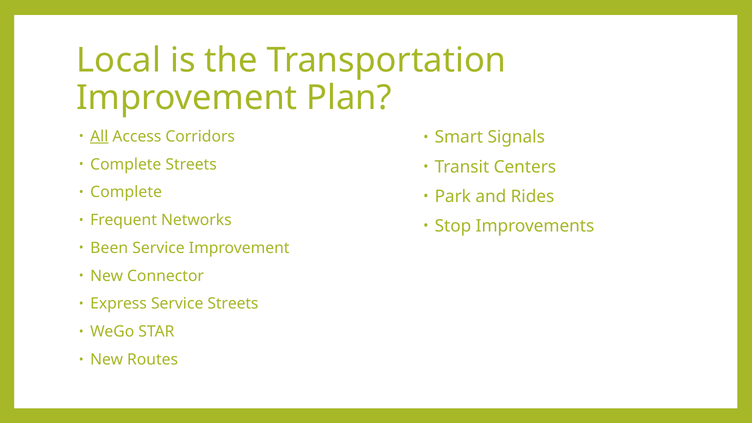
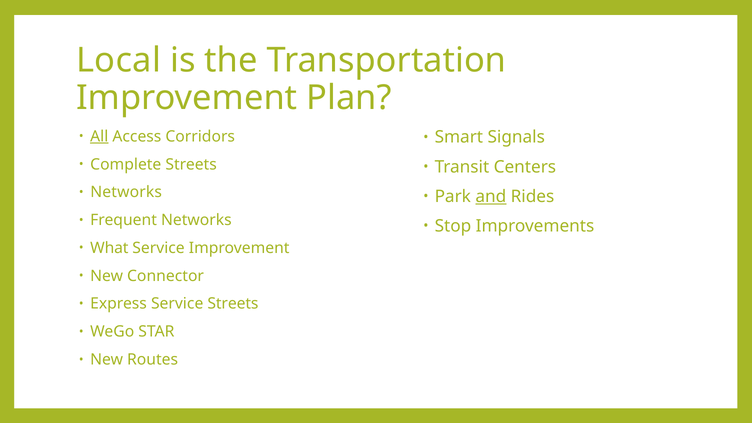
Complete at (126, 192): Complete -> Networks
and underline: none -> present
Been: Been -> What
